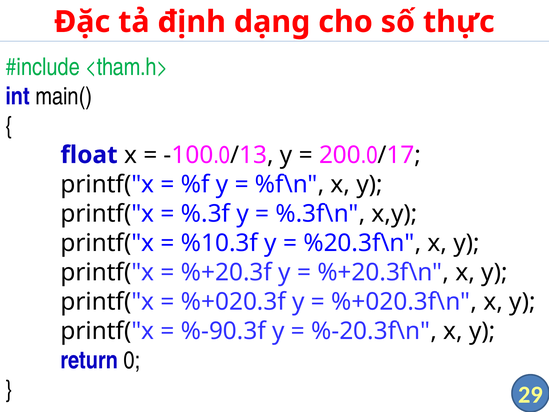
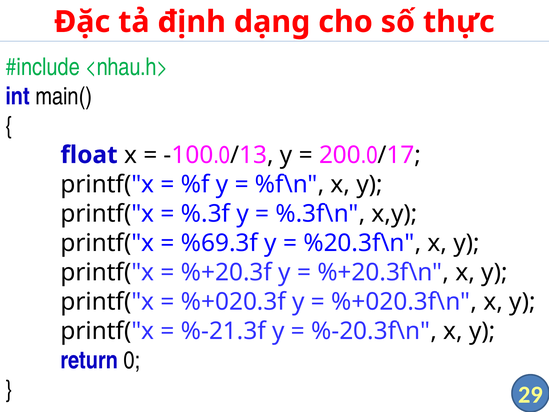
<tham.h>: <tham.h> -> <nhau.h>
%10.3f: %10.3f -> %69.3f
%-90.3f: %-90.3f -> %-21.3f
